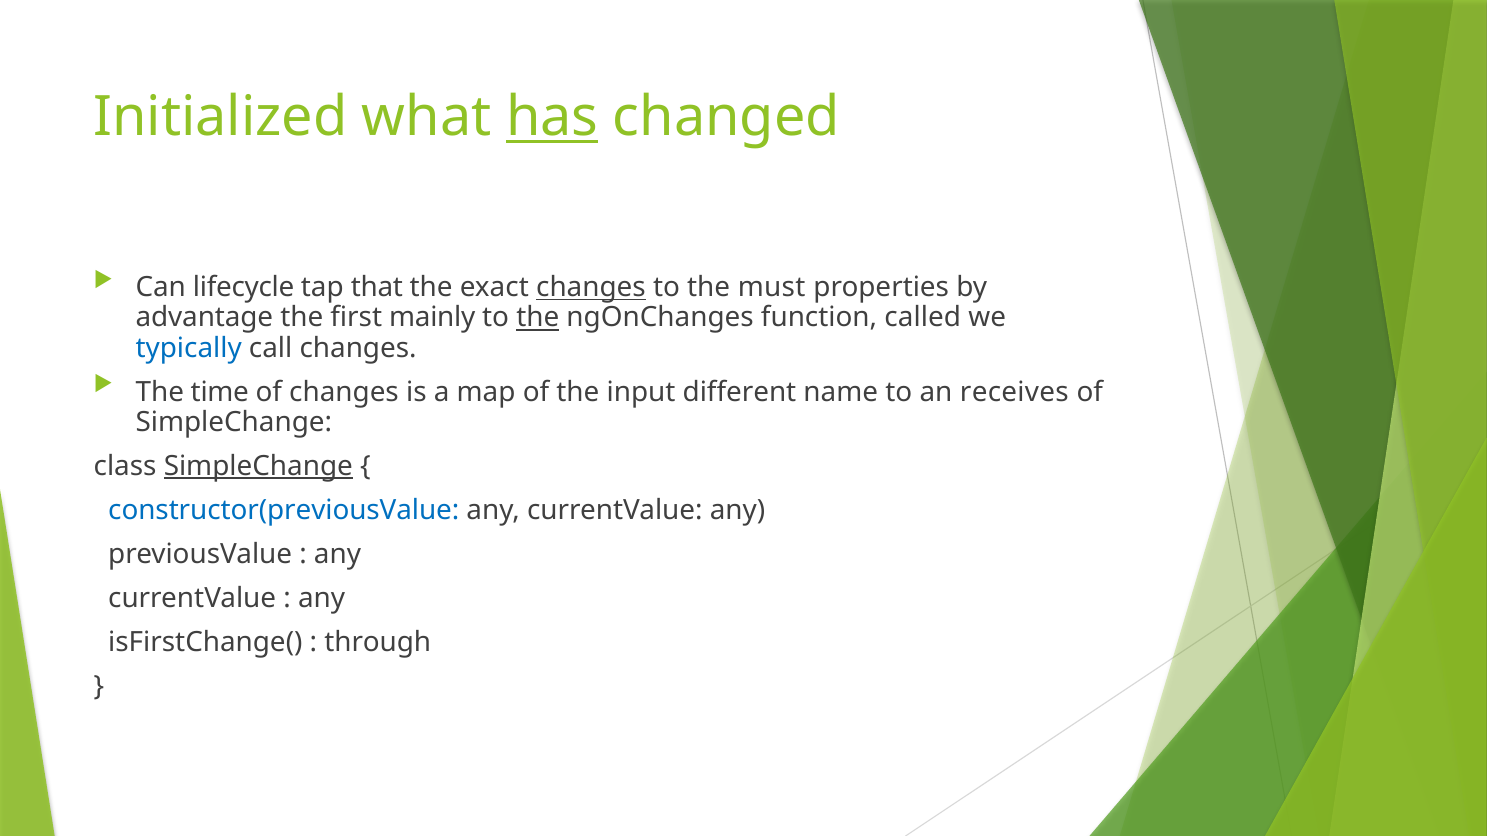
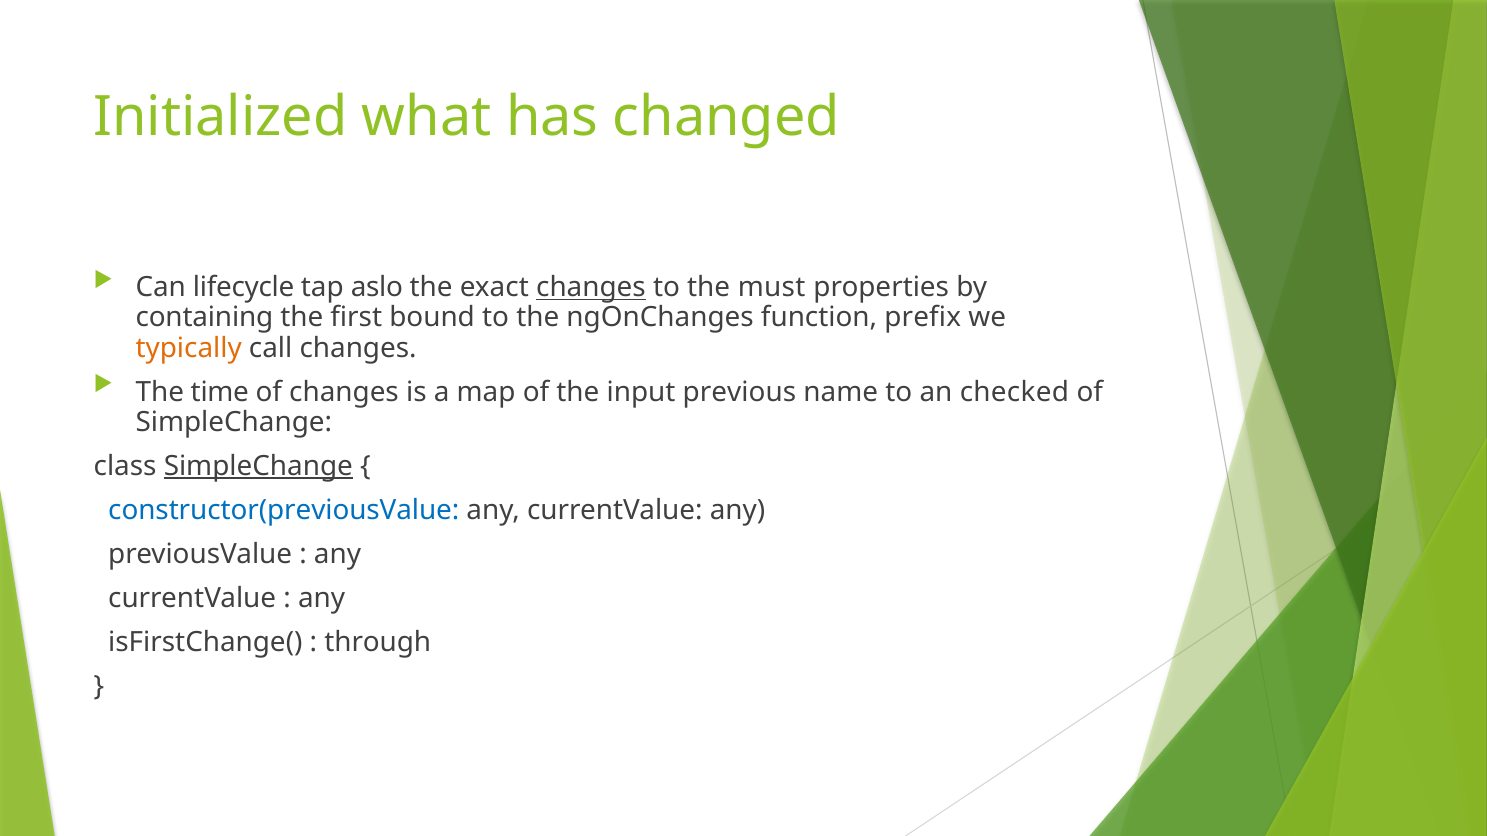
has underline: present -> none
that: that -> aslo
advantage: advantage -> containing
mainly: mainly -> bound
the at (538, 318) underline: present -> none
called: called -> prefix
typically colour: blue -> orange
different: different -> previous
receives: receives -> checked
